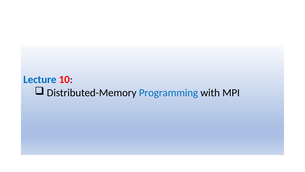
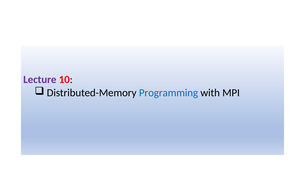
Lecture colour: blue -> purple
